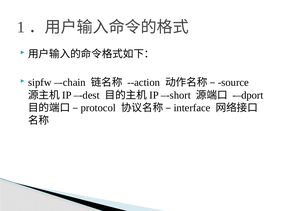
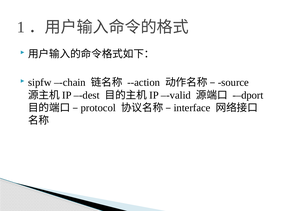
–-short: –-short -> –-valid
